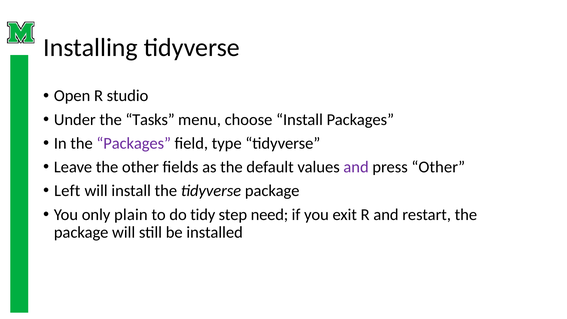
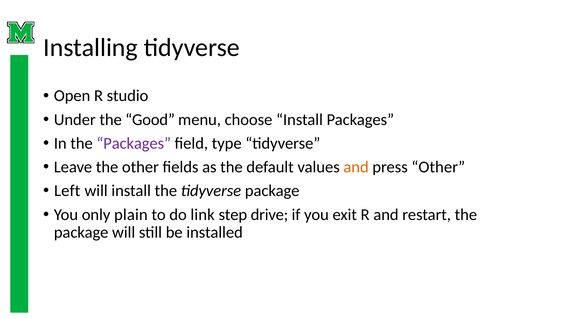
Tasks: Tasks -> Good
and at (356, 167) colour: purple -> orange
tidy: tidy -> link
need: need -> drive
